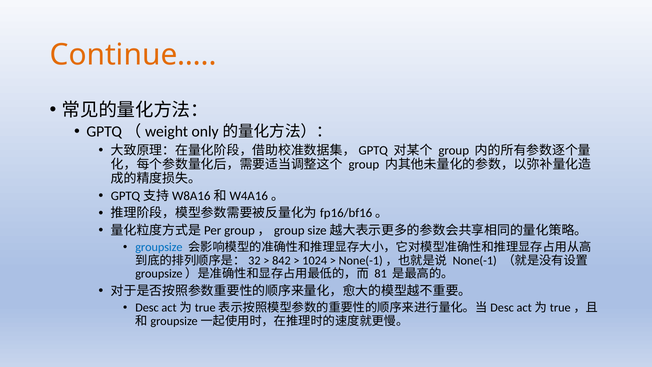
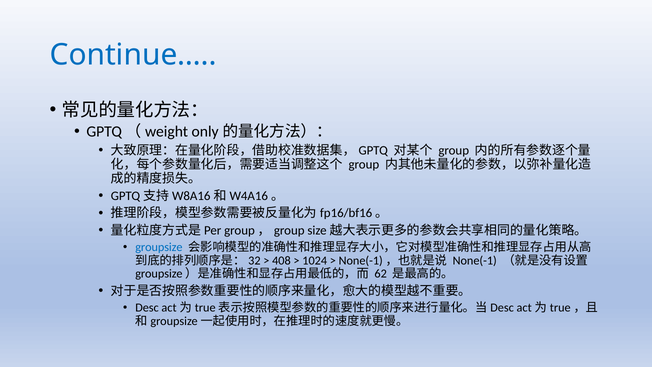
Continue… colour: orange -> blue
842: 842 -> 408
81: 81 -> 62
